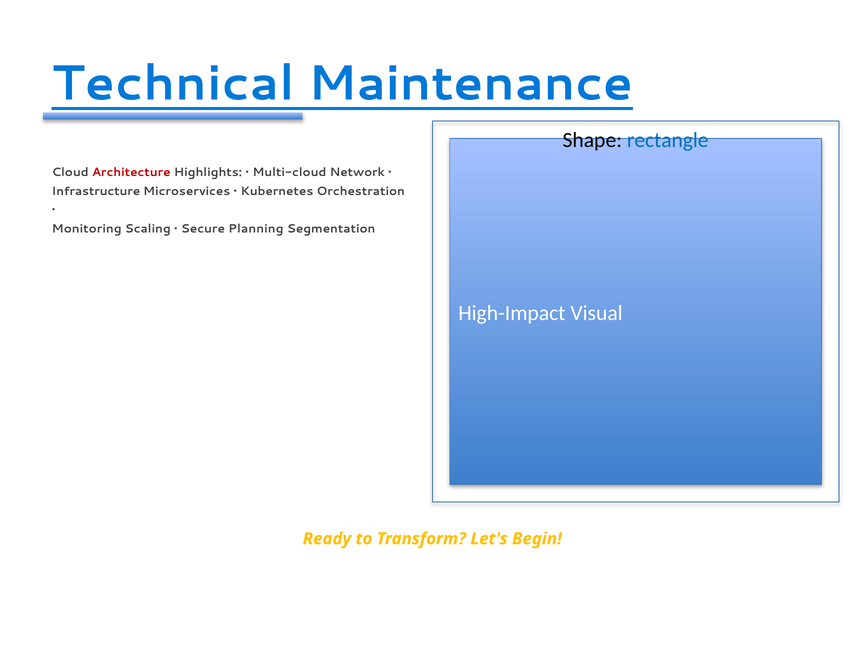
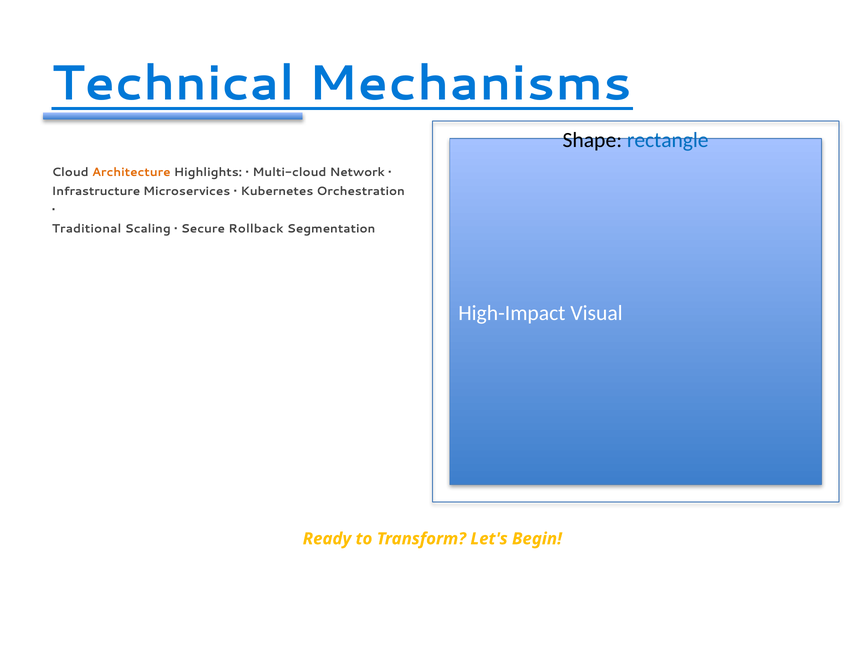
Maintenance: Maintenance -> Mechanisms
Architecture colour: red -> orange
Monitoring: Monitoring -> Traditional
Planning: Planning -> Rollback
